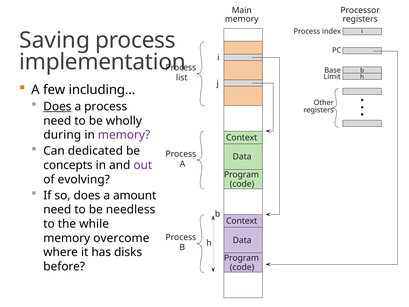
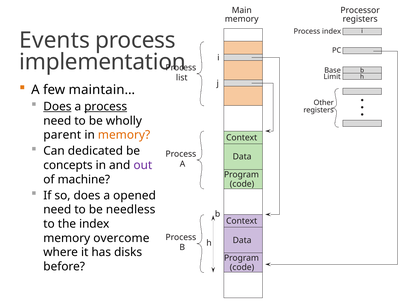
Saving: Saving -> Events
including…: including… -> maintain…
process at (106, 106) underline: none -> present
during: during -> parent
memory at (124, 135) colour: purple -> orange
evolving: evolving -> machine
amount: amount -> opened
the while: while -> index
